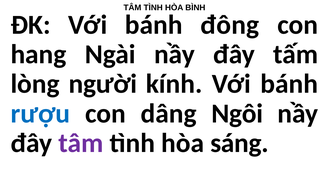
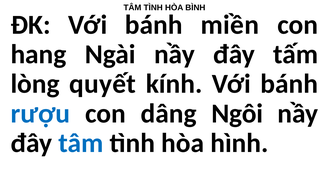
đông: đông -> miền
người: người -> quyết
tâm at (81, 143) colour: purple -> blue
sáng: sáng -> hình
